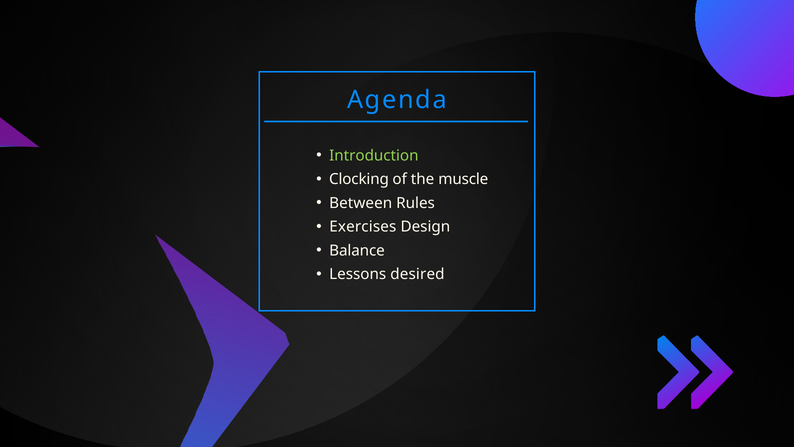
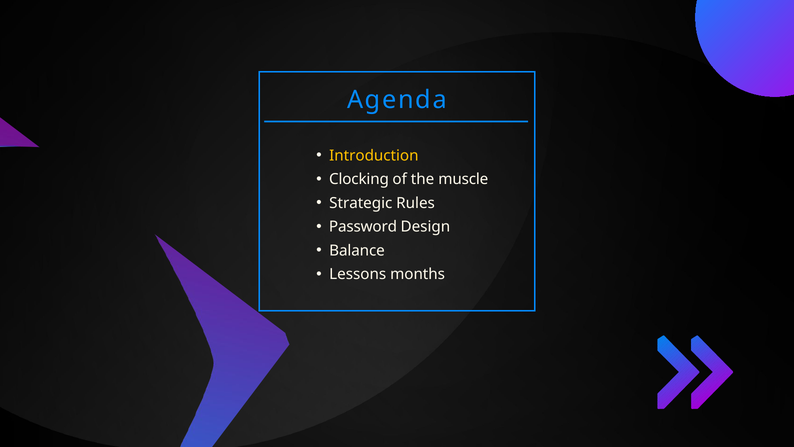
Introduction colour: light green -> yellow
Between: Between -> Strategic
Exercises: Exercises -> Password
desired: desired -> months
